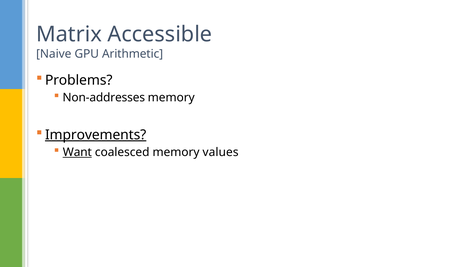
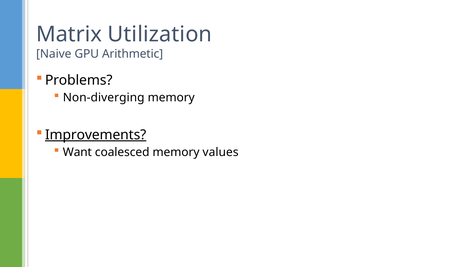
Accessible: Accessible -> Utilization
Non-addresses: Non-addresses -> Non-diverging
Want underline: present -> none
